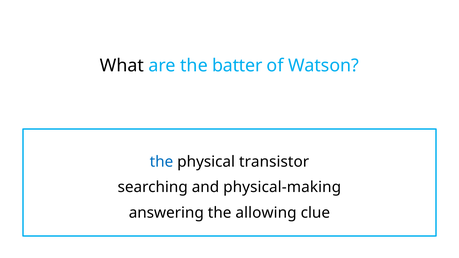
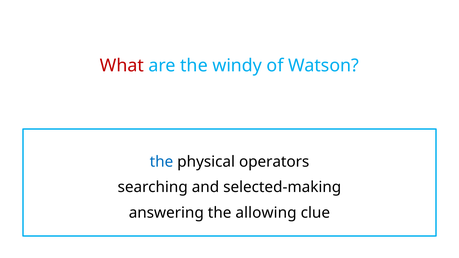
What colour: black -> red
batter: batter -> windy
transistor: transistor -> operators
physical-making: physical-making -> selected-making
